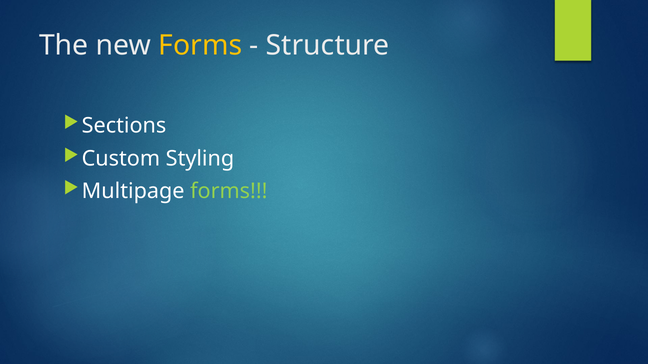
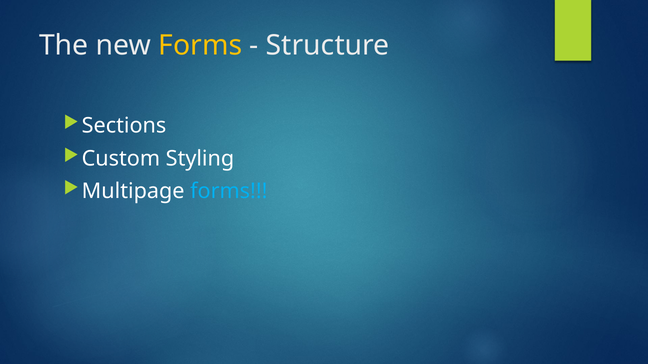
forms at (229, 191) colour: light green -> light blue
